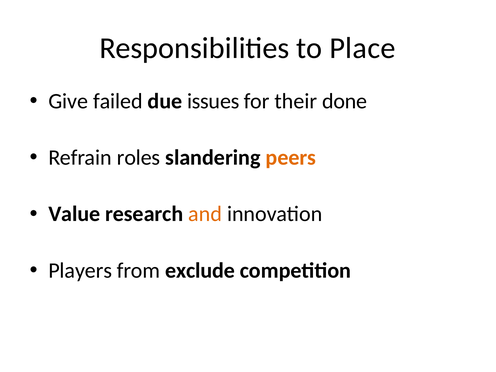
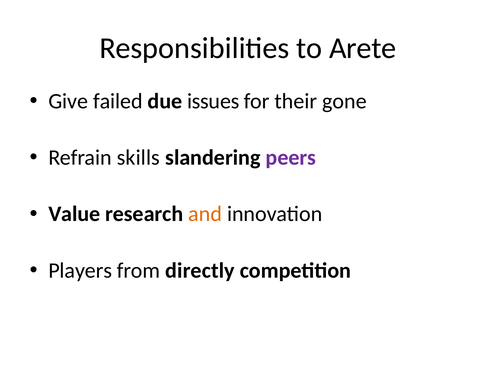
Place: Place -> Arete
done: done -> gone
roles: roles -> skills
peers colour: orange -> purple
exclude: exclude -> directly
